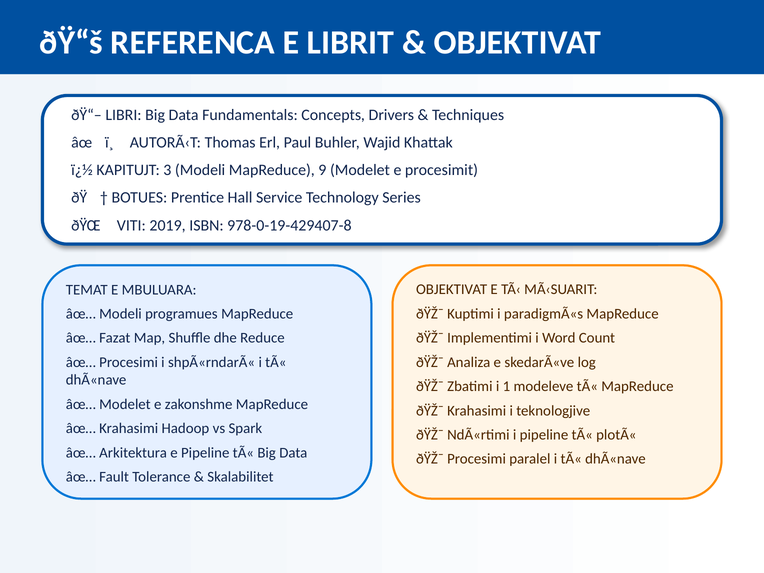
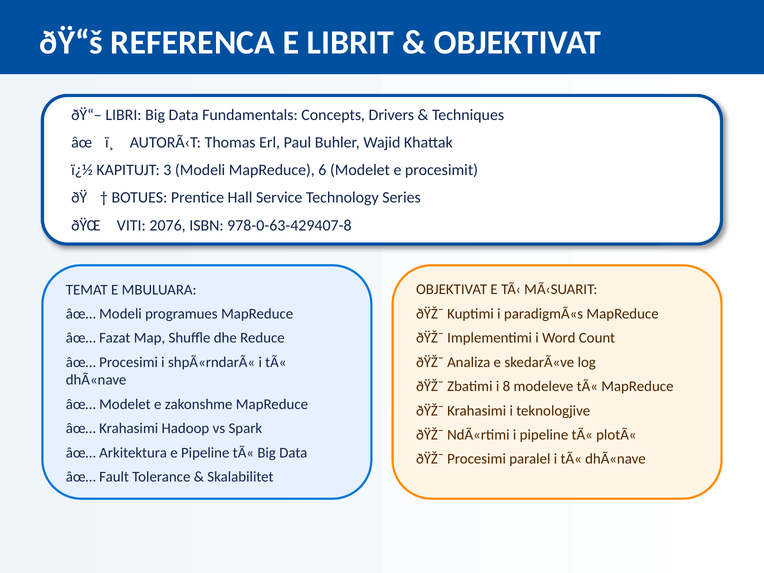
9: 9 -> 6
2019: 2019 -> 2076
978-0-19-429407-8: 978-0-19-429407-8 -> 978-0-63-429407-8
1: 1 -> 8
